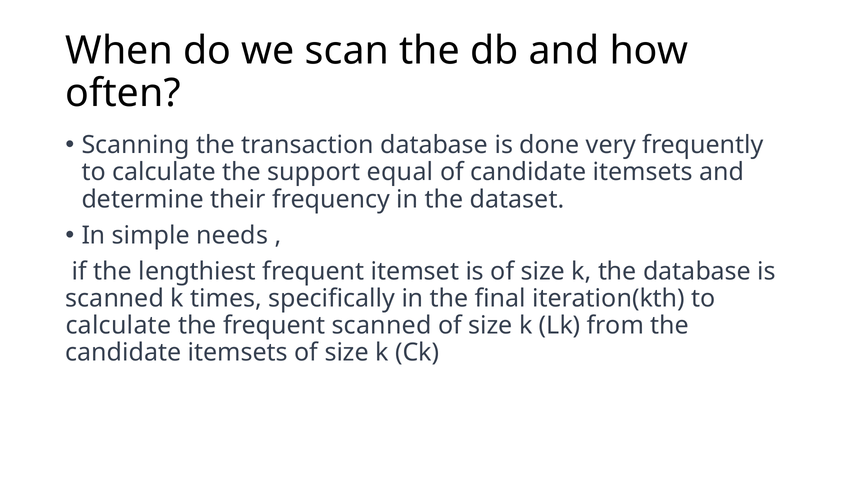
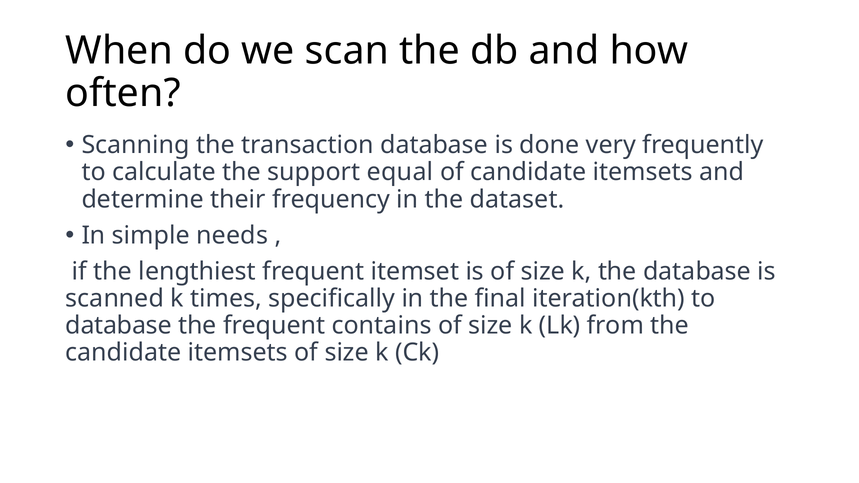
calculate at (118, 326): calculate -> database
frequent scanned: scanned -> contains
